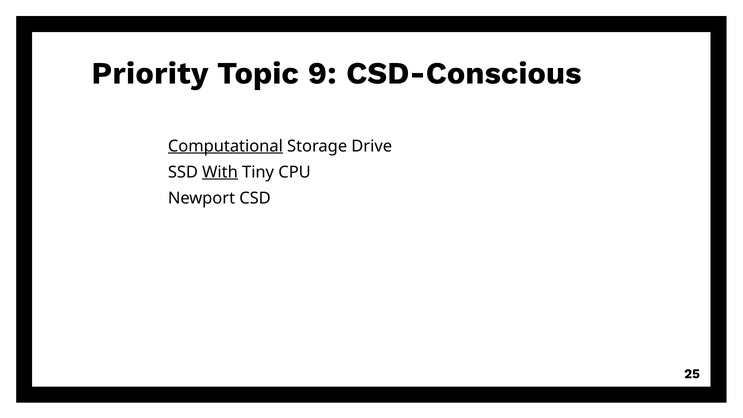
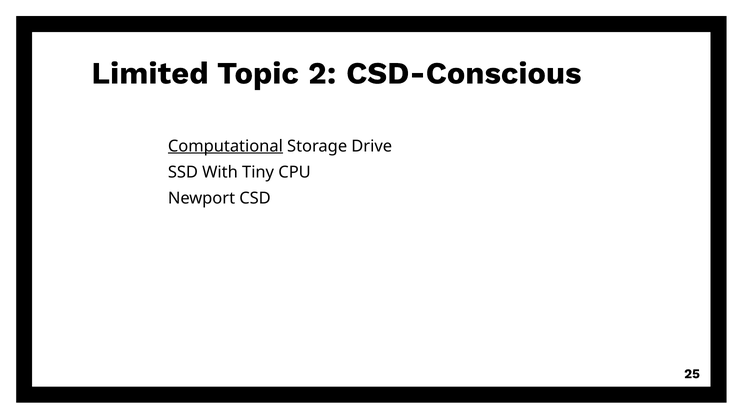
Priority: Priority -> Limited
9: 9 -> 2
With underline: present -> none
